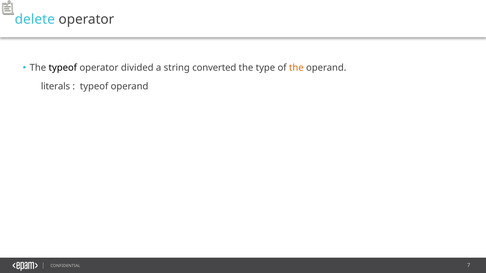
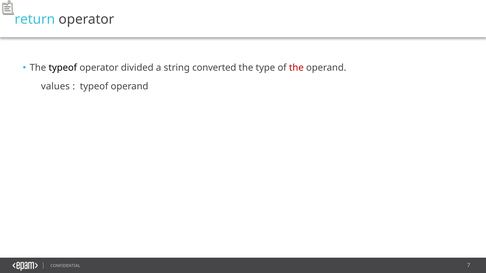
delete: delete -> return
the at (296, 68) colour: orange -> red
literals: literals -> values
